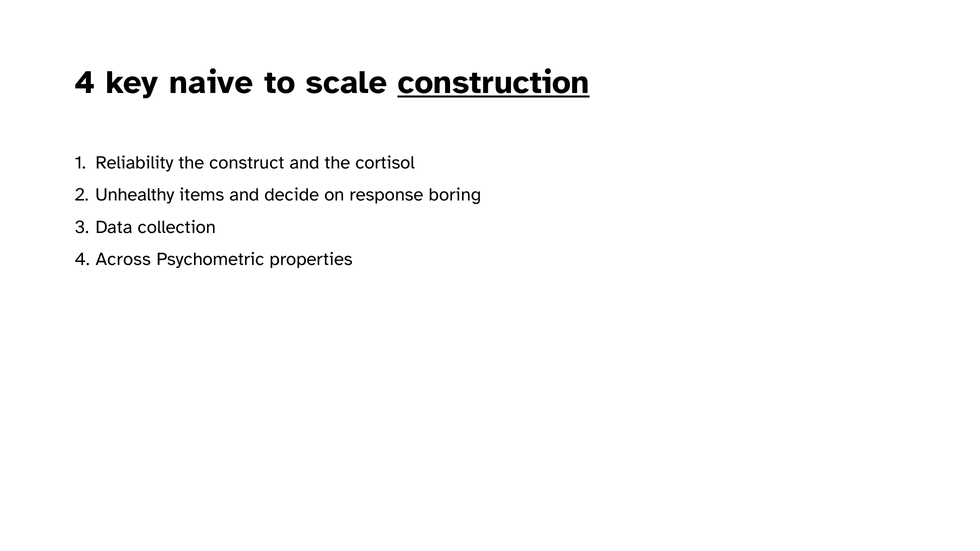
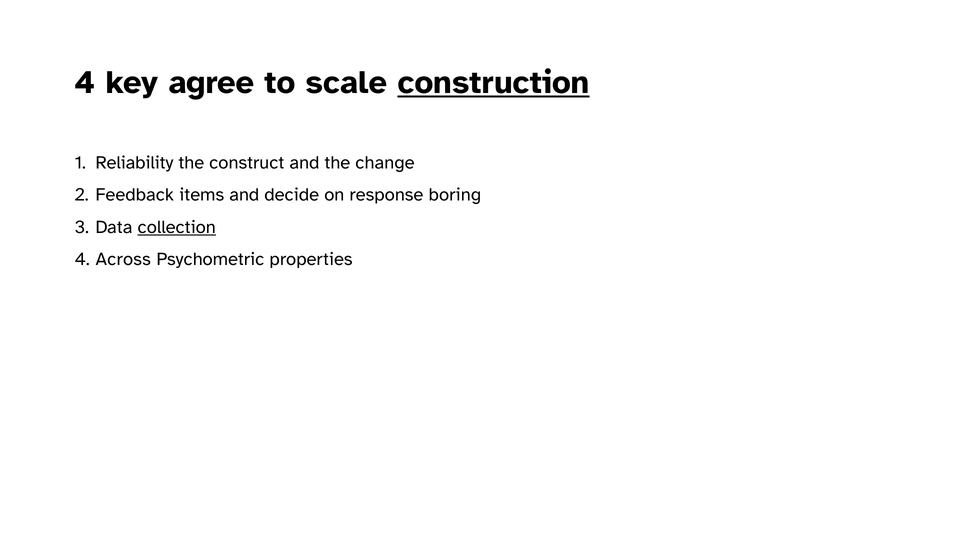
naive: naive -> agree
cortisol: cortisol -> change
Unhealthy: Unhealthy -> Feedback
collection underline: none -> present
